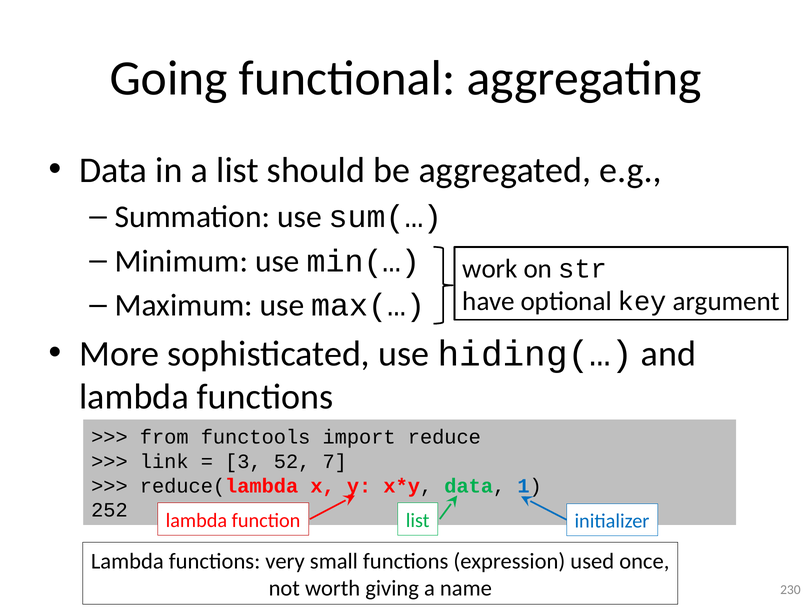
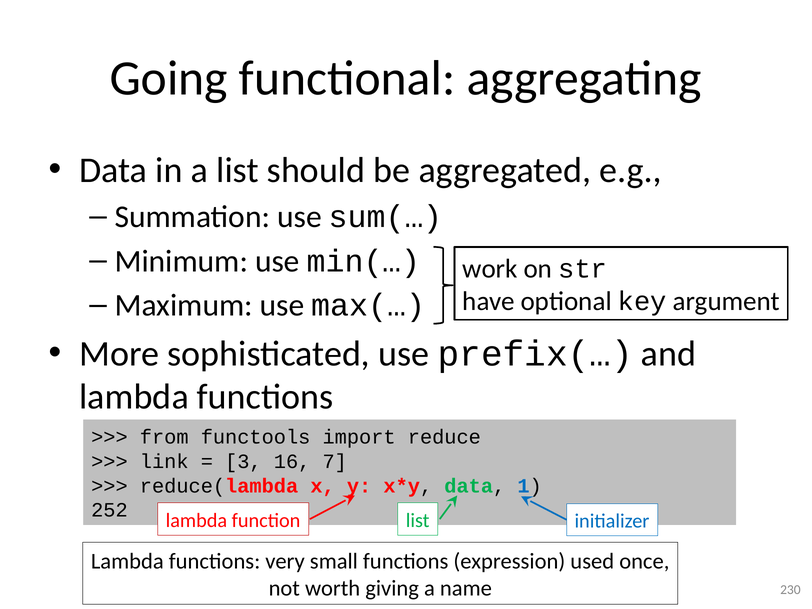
hiding(…: hiding(… -> prefix(…
52: 52 -> 16
